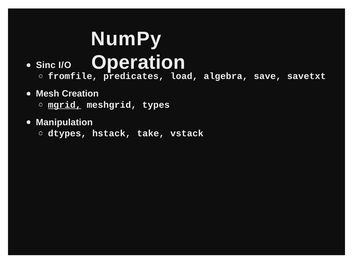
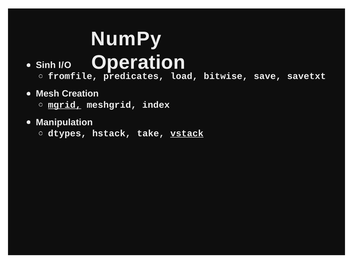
Sinc: Sinc -> Sinh
algebra: algebra -> bitwise
types: types -> index
vstack underline: none -> present
